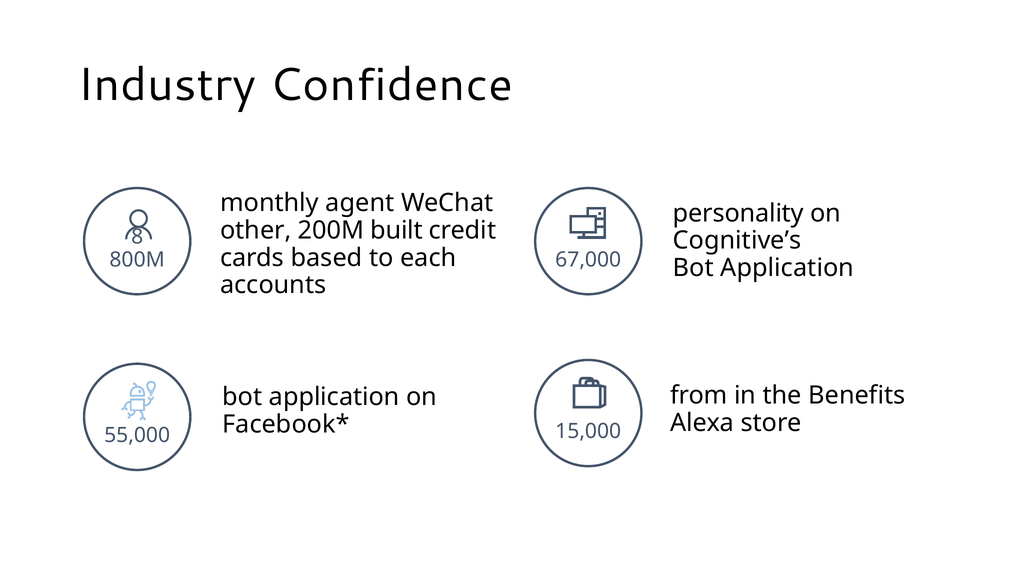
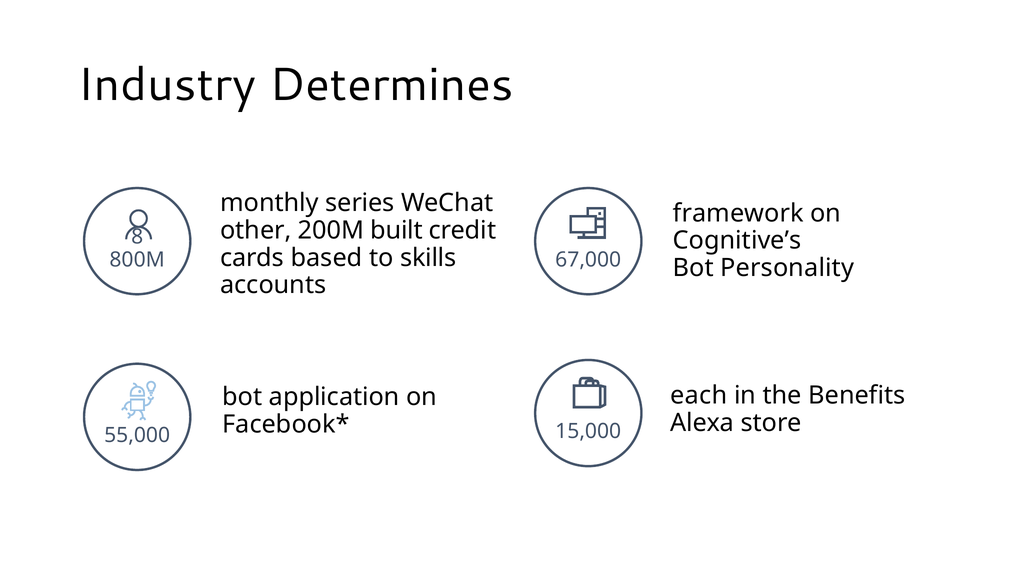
Confidence: Confidence -> Determines
agent: agent -> series
personality: personality -> framework
each: each -> skills
Application at (787, 268): Application -> Personality
from: from -> each
